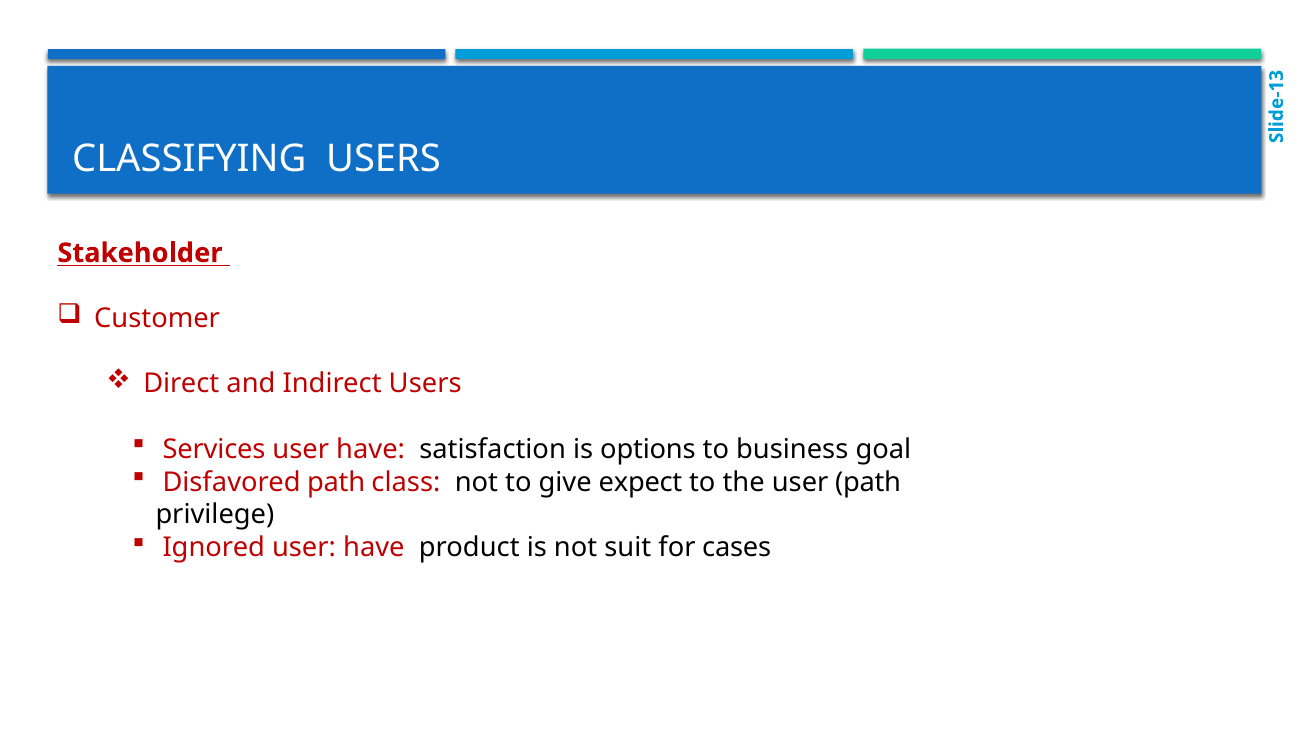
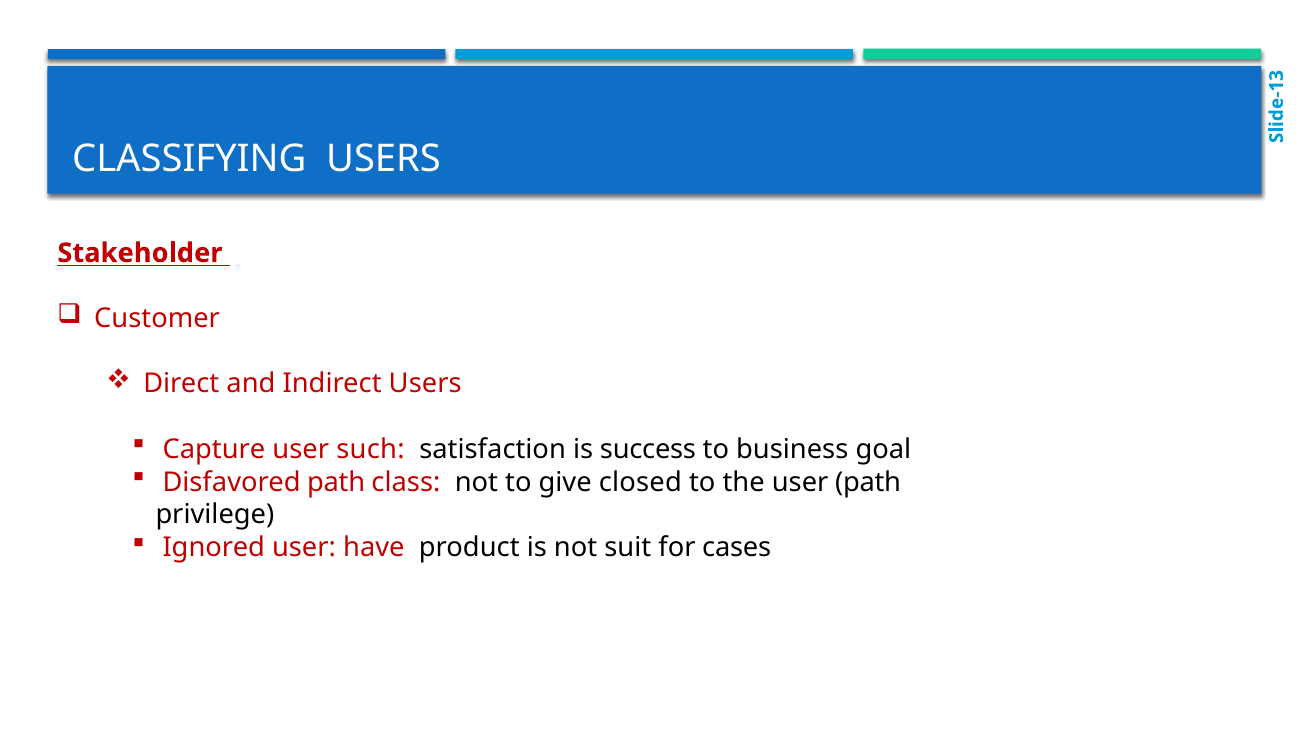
Services: Services -> Capture
have at (371, 450): have -> such
options: options -> success
expect: expect -> closed
